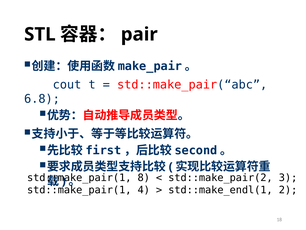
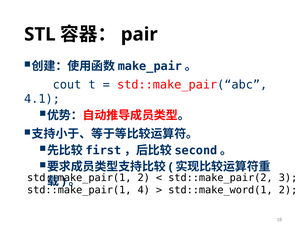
6.8: 6.8 -> 4.1
8 at (144, 177): 8 -> 2
std::make_endl(1: std::make_endl(1 -> std::make_word(1
